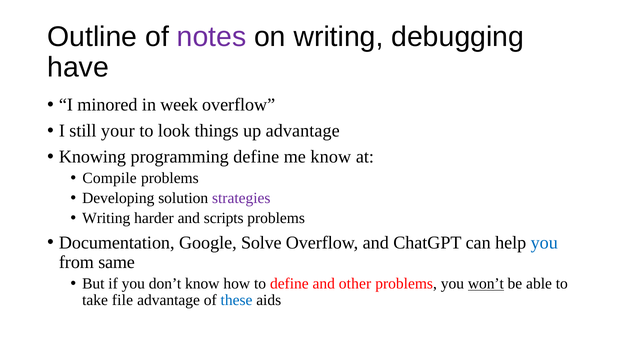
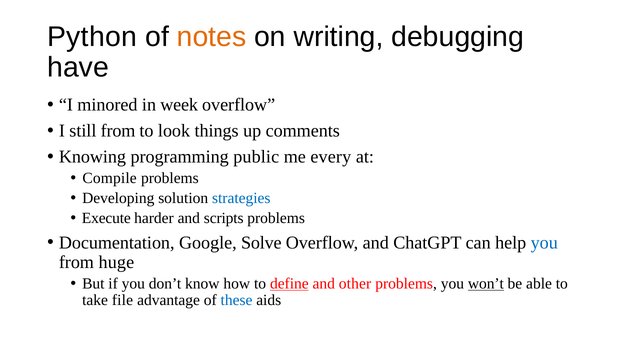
Outline: Outline -> Python
notes colour: purple -> orange
still your: your -> from
up advantage: advantage -> comments
programming define: define -> public
me know: know -> every
strategies colour: purple -> blue
Writing at (106, 218): Writing -> Execute
same: same -> huge
define at (289, 283) underline: none -> present
